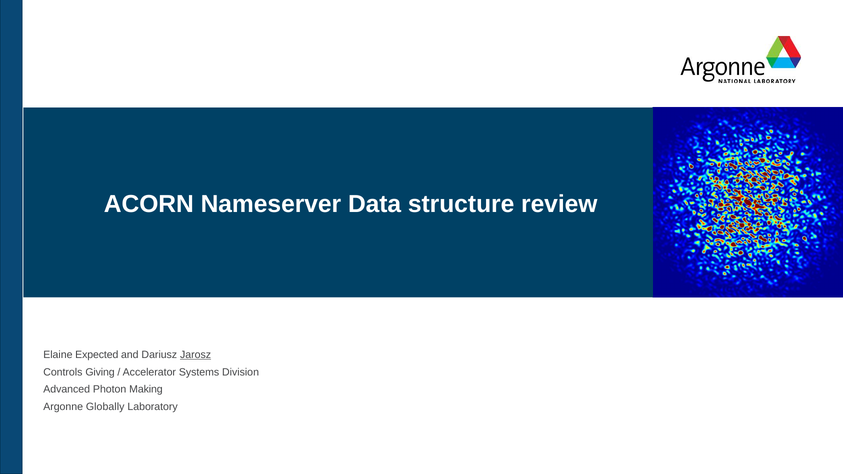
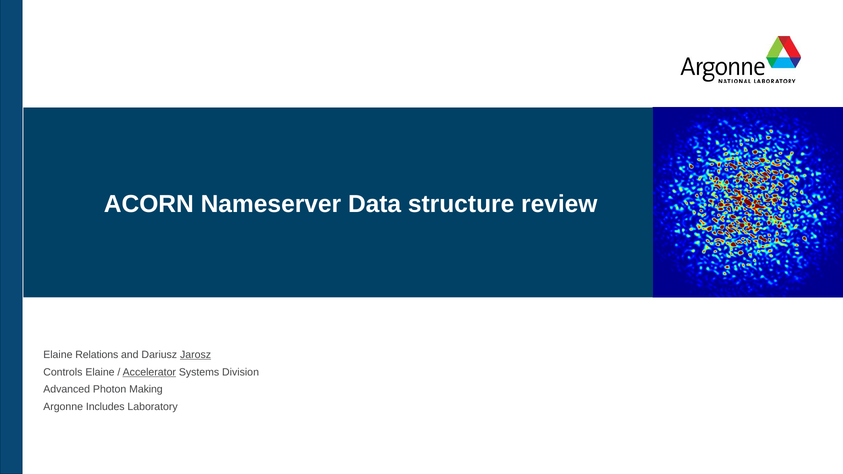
Expected: Expected -> Relations
Controls Giving: Giving -> Elaine
Accelerator underline: none -> present
Globally: Globally -> Includes
